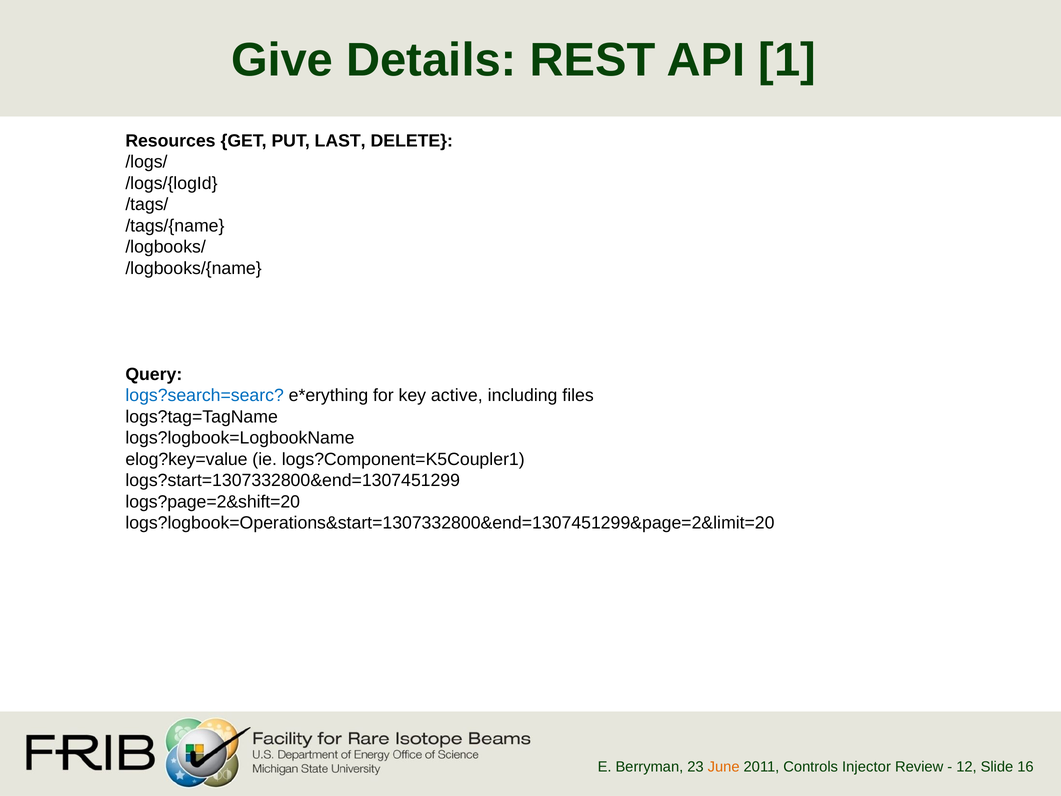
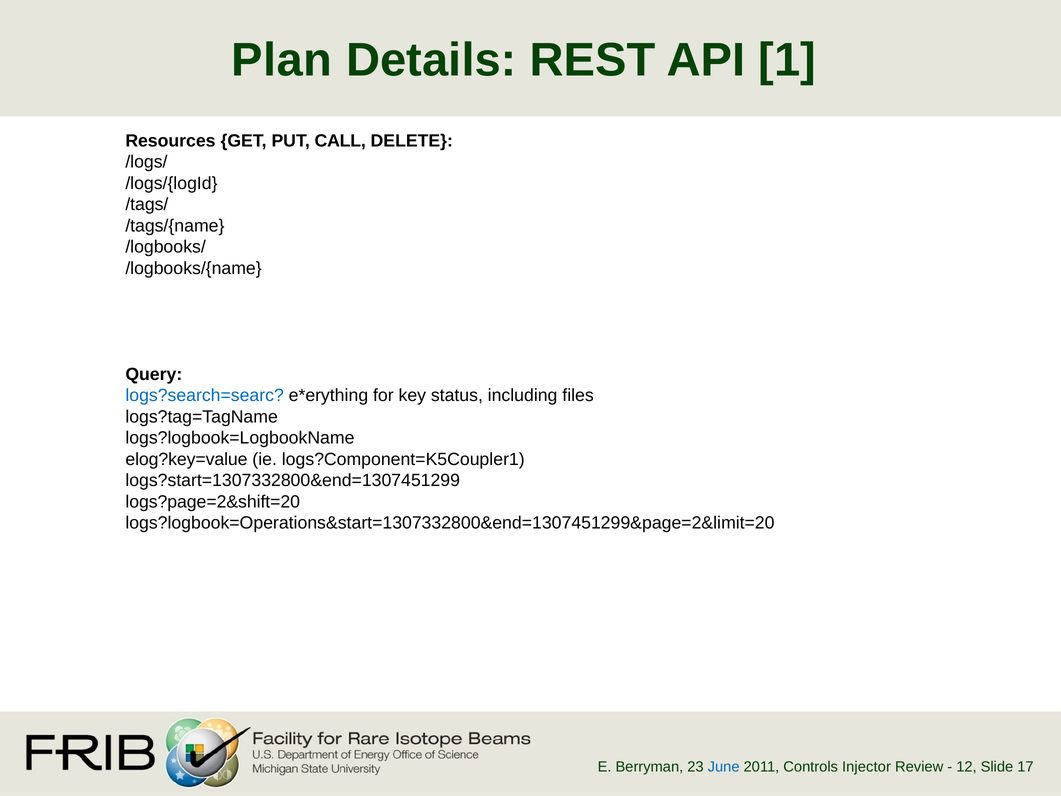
Give: Give -> Plan
LAST: LAST -> CALL
active: active -> status
June colour: orange -> blue
16: 16 -> 17
